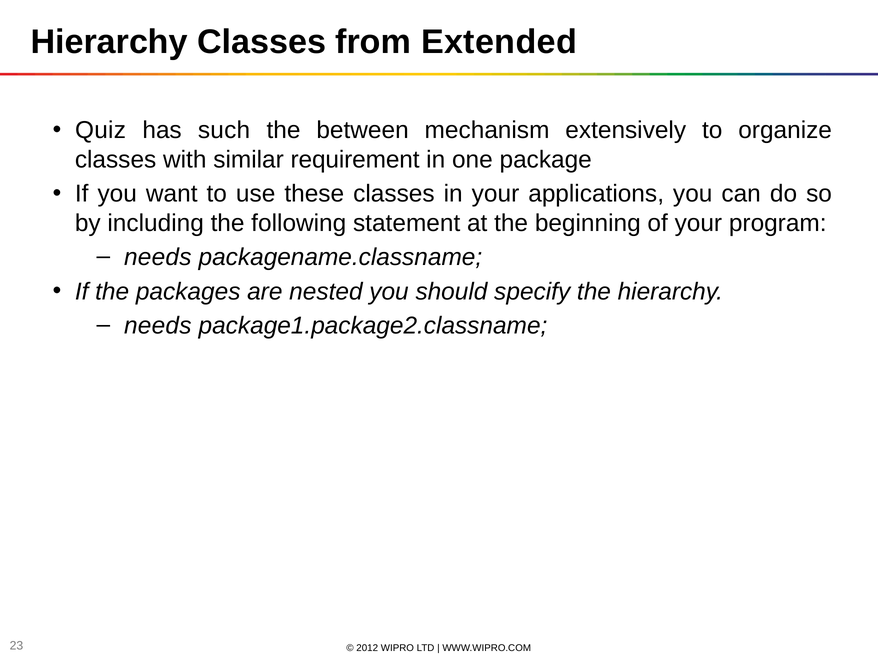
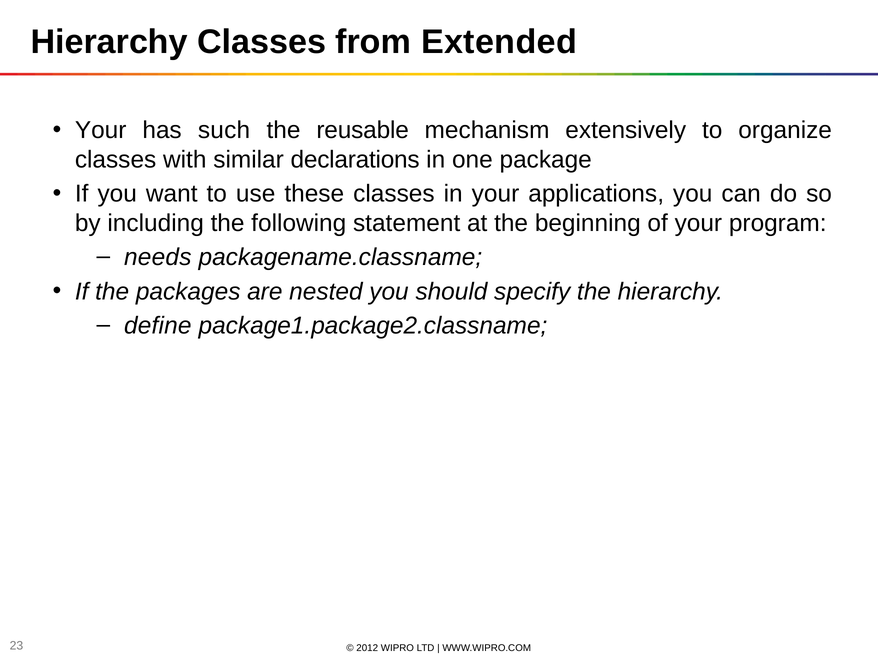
Quiz at (101, 131): Quiz -> Your
between: between -> reusable
requirement: requirement -> declarations
needs at (158, 326): needs -> define
